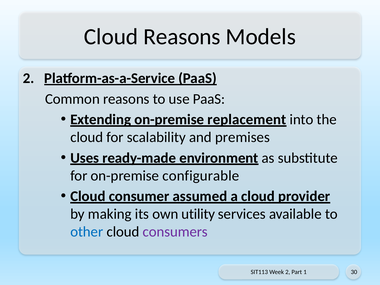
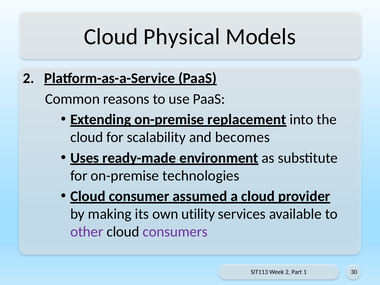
Cloud Reasons: Reasons -> Physical
premises: premises -> becomes
configurable: configurable -> technologies
other colour: blue -> purple
